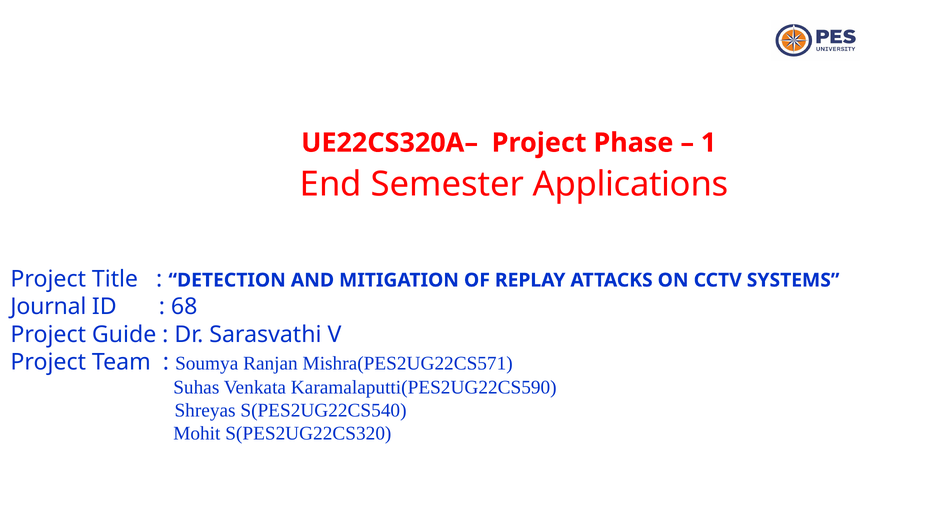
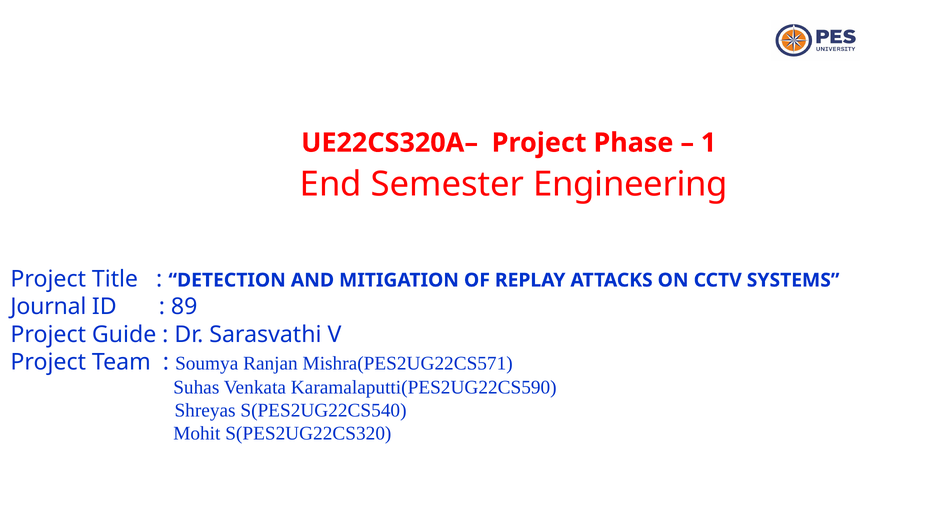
Applications: Applications -> Engineering
68: 68 -> 89
